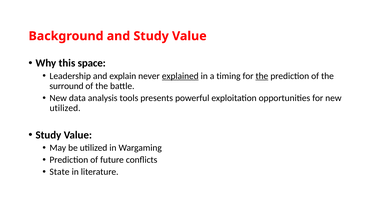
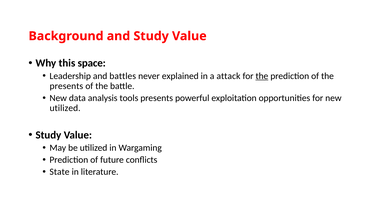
explain: explain -> battles
explained underline: present -> none
timing: timing -> attack
surround at (66, 86): surround -> presents
